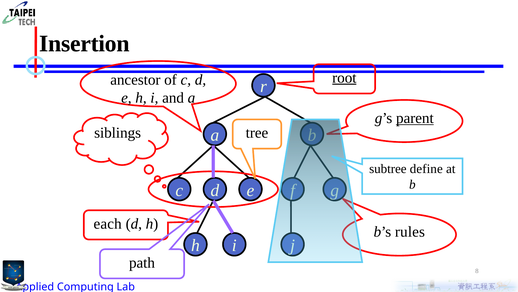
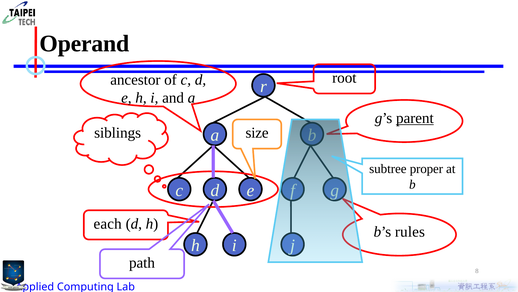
Insertion: Insertion -> Operand
root underline: present -> none
tree: tree -> size
define: define -> proper
